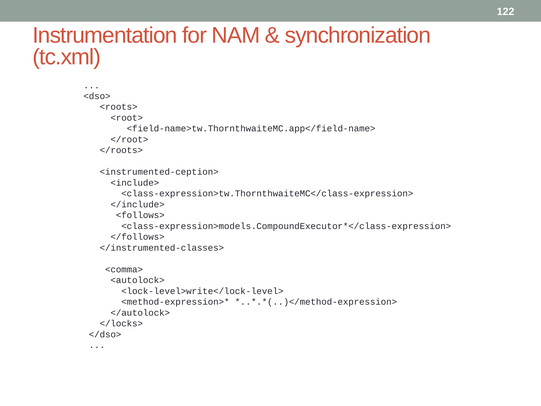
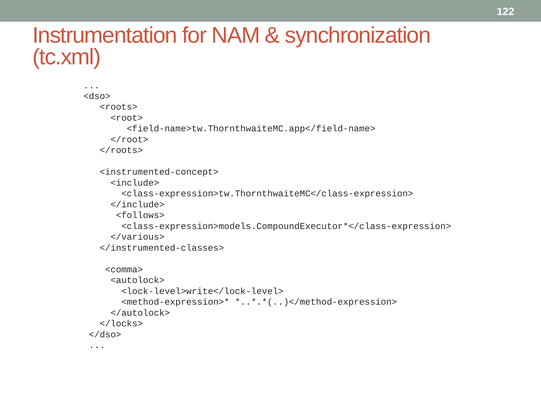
<instrumented-ception>: <instrumented-ception> -> <instrumented-concept>
</follows>: </follows> -> </various>
